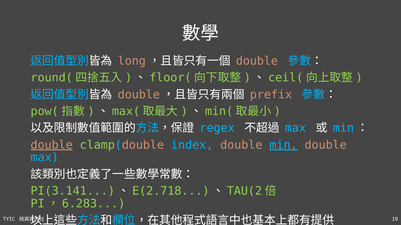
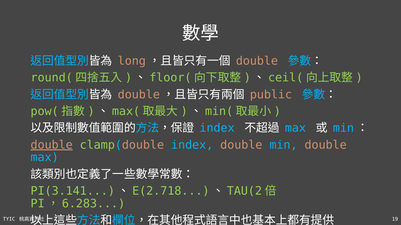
prefix: prefix -> public
regex at (217, 128): regex -> index
min underline: present -> none
